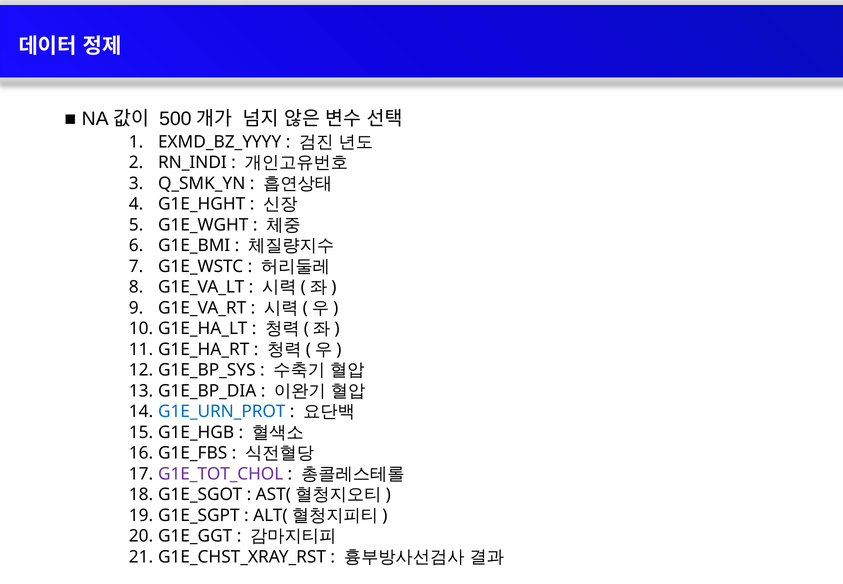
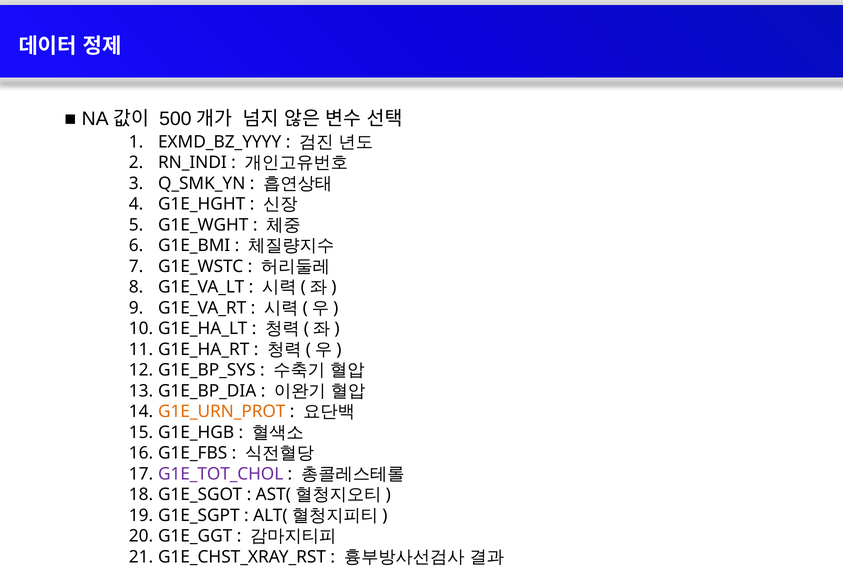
G1E_URN_PROT colour: blue -> orange
